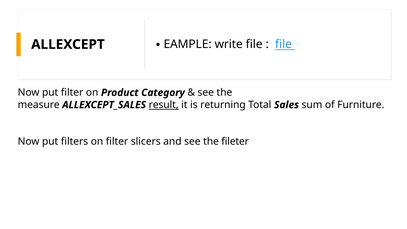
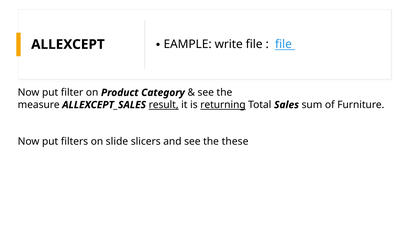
returning underline: none -> present
on filter: filter -> slide
fileter: fileter -> these
